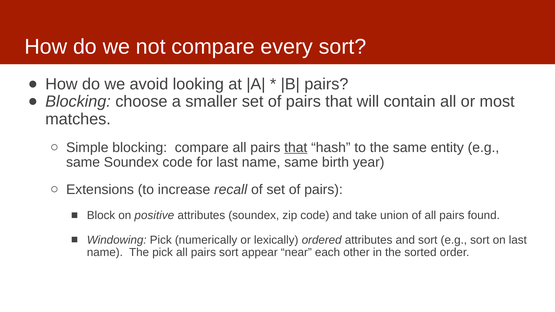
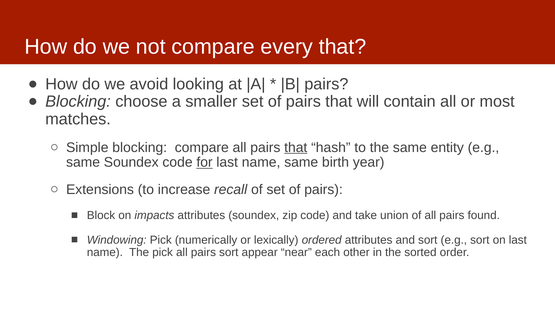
every sort: sort -> that
for underline: none -> present
positive: positive -> impacts
